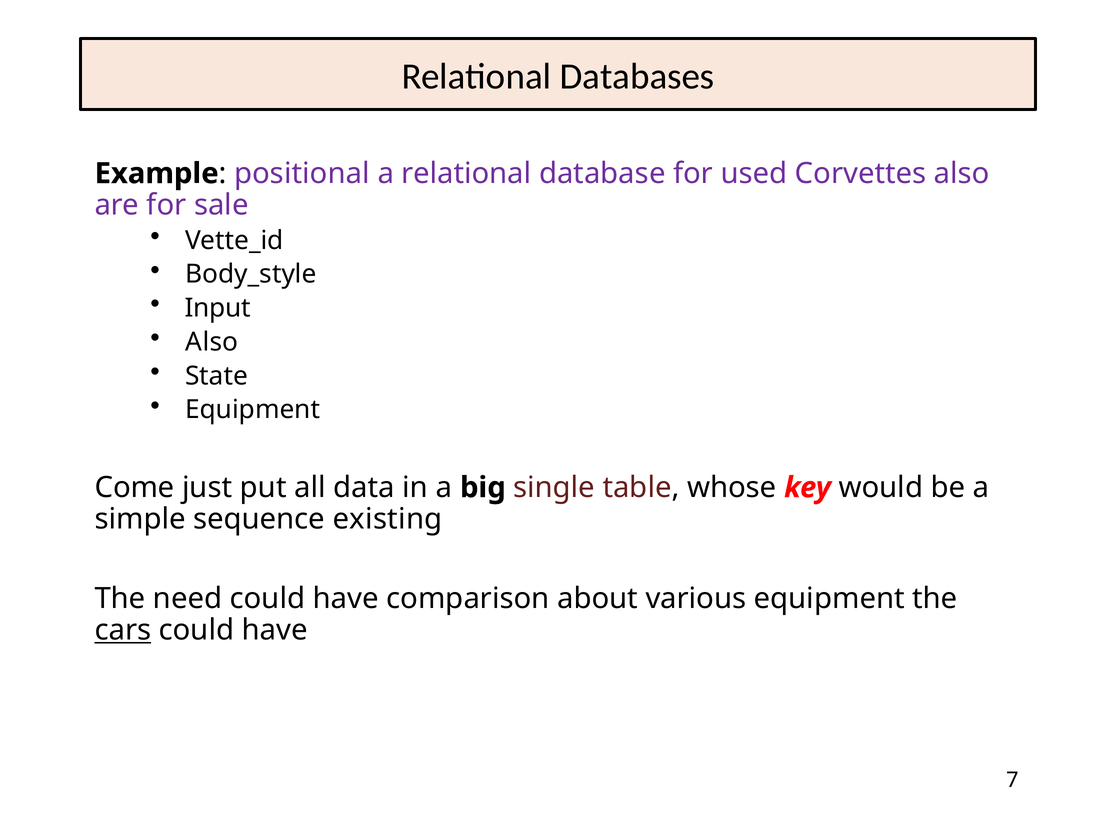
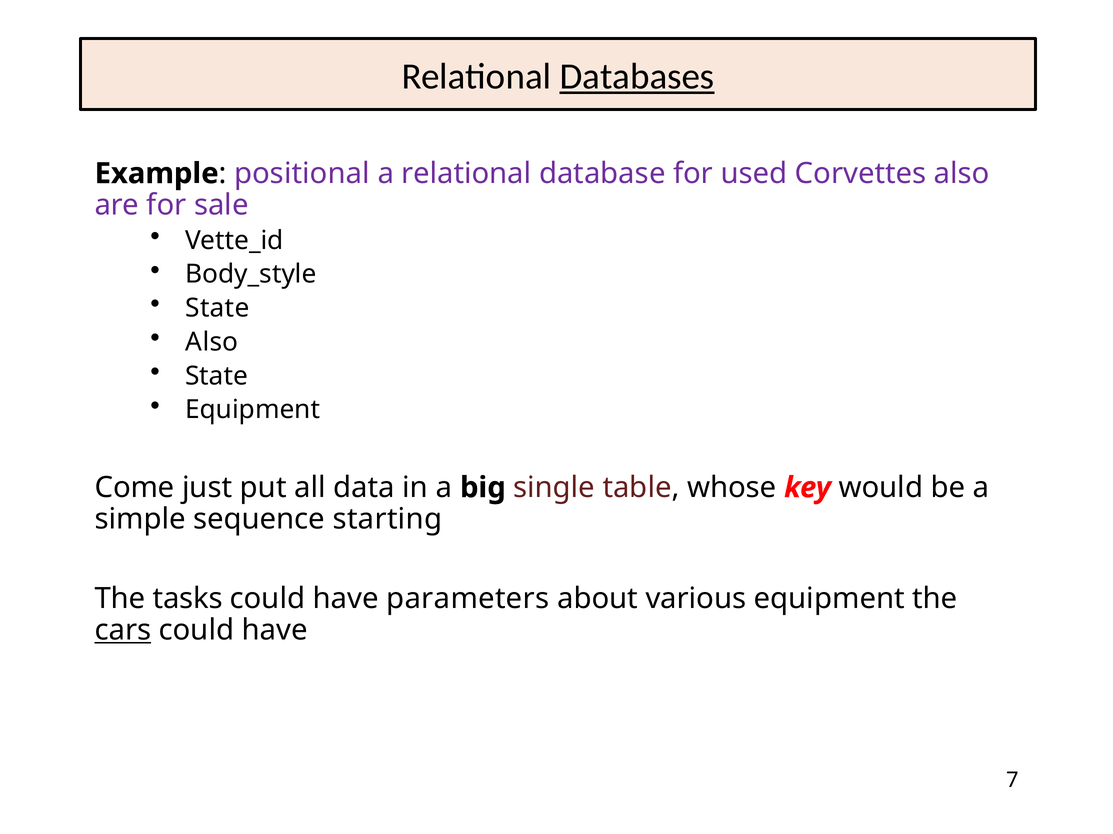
Databases underline: none -> present
Input at (218, 308): Input -> State
existing: existing -> starting
need: need -> tasks
comparison: comparison -> parameters
